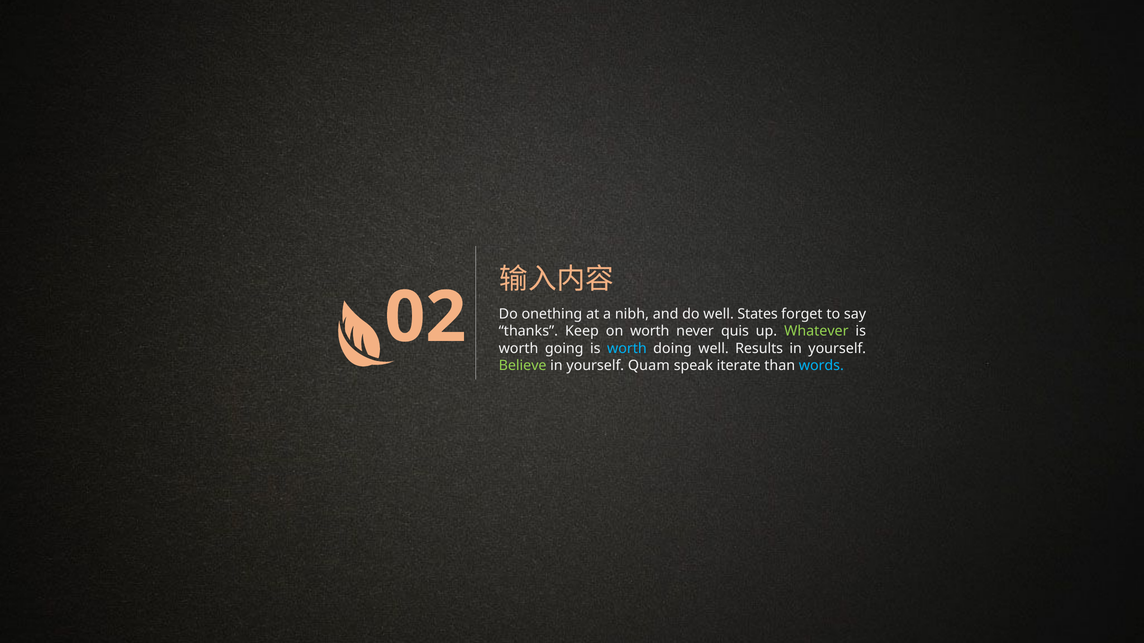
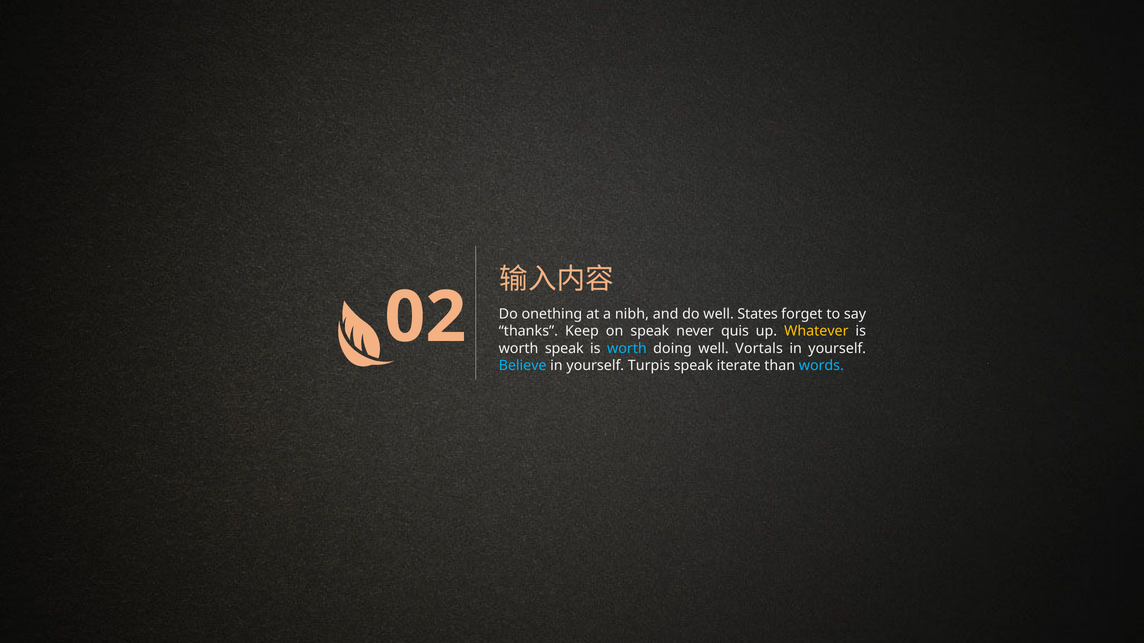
on worth: worth -> speak
Whatever colour: light green -> yellow
worth going: going -> speak
Results: Results -> Vortals
Believe colour: light green -> light blue
Quam: Quam -> Turpis
